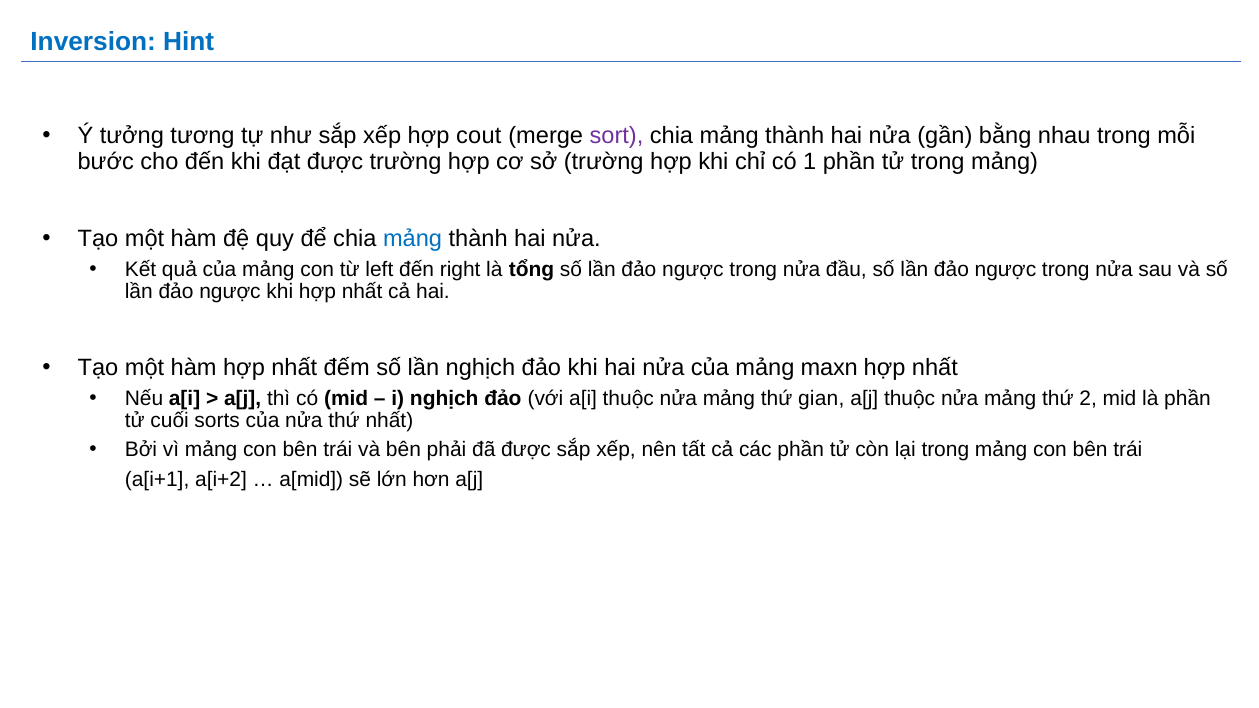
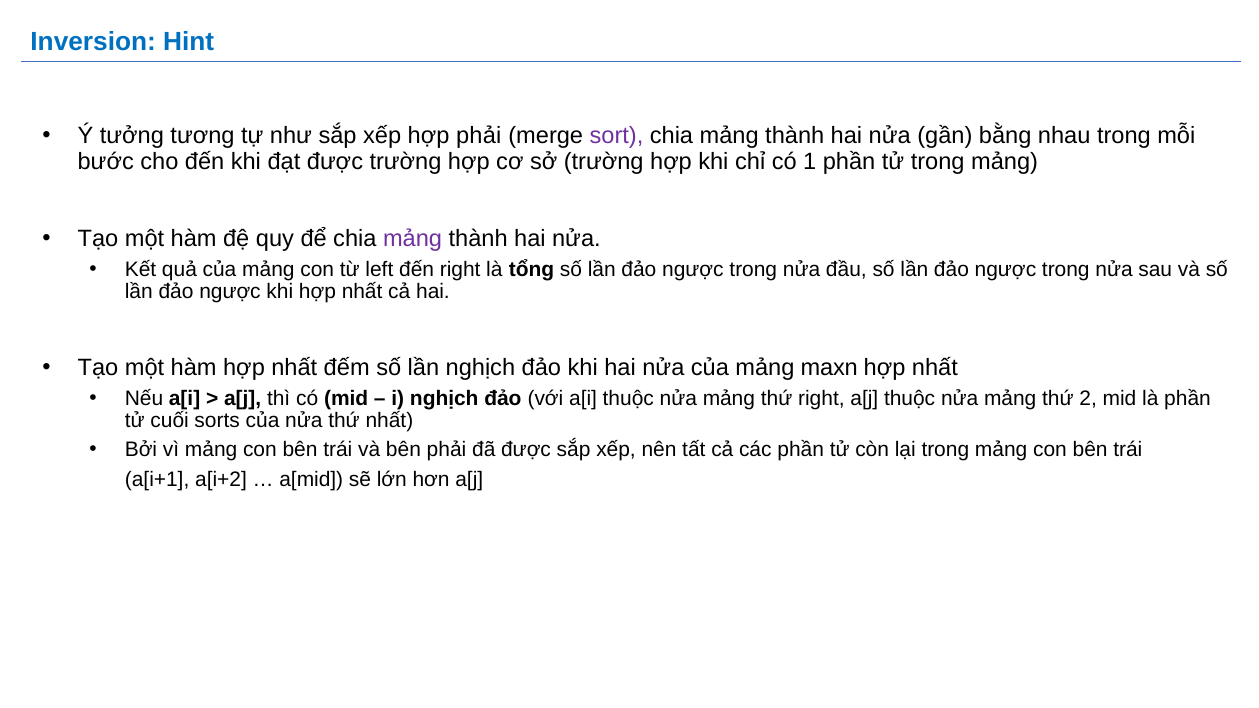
hợp cout: cout -> phải
mảng at (413, 239) colour: blue -> purple
thứ gian: gian -> right
